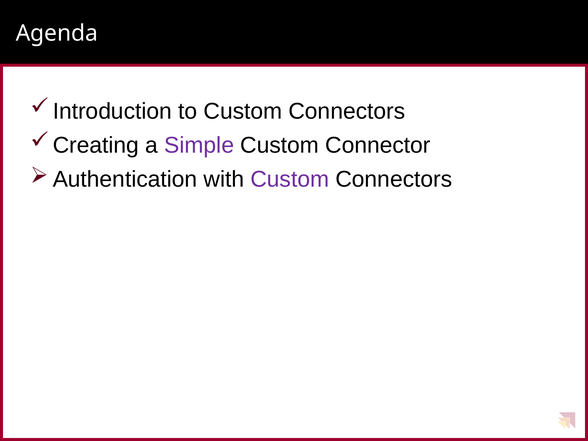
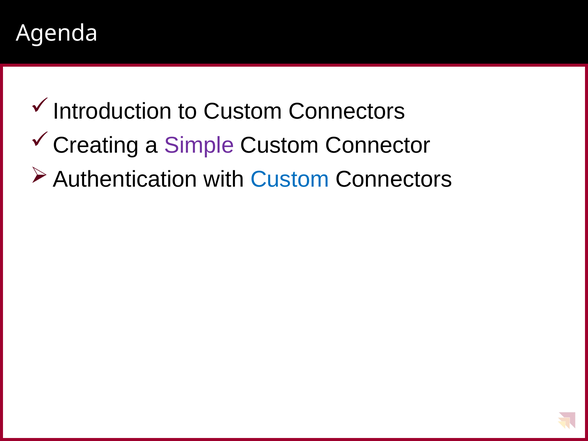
Custom at (290, 179) colour: purple -> blue
